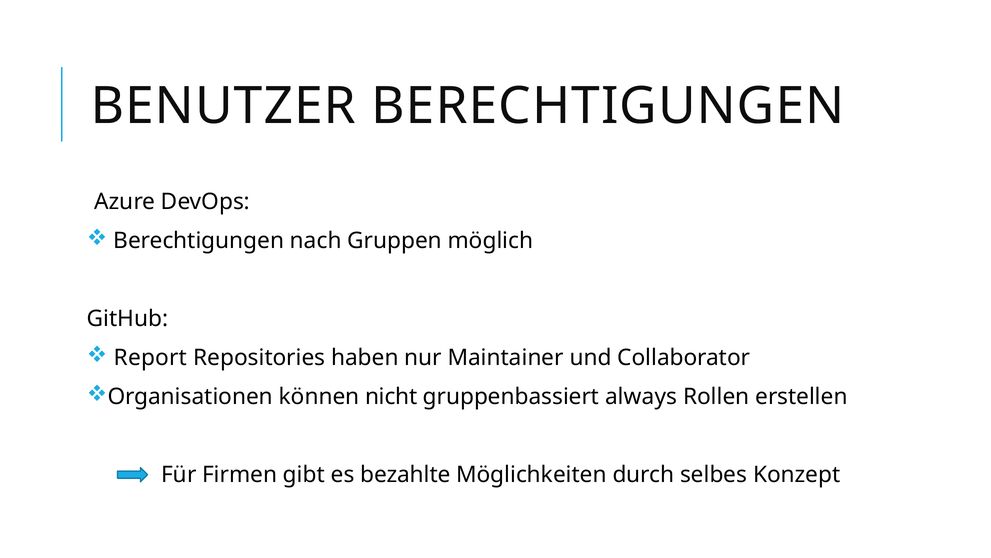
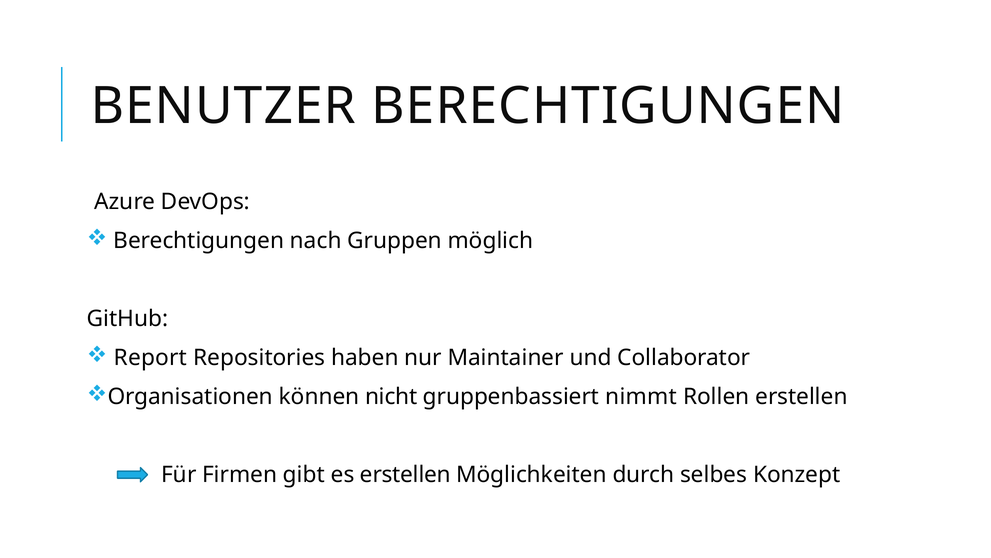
always: always -> nimmt
es bezahlte: bezahlte -> erstellen
